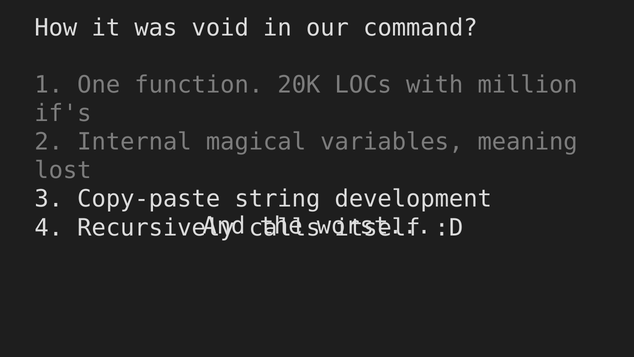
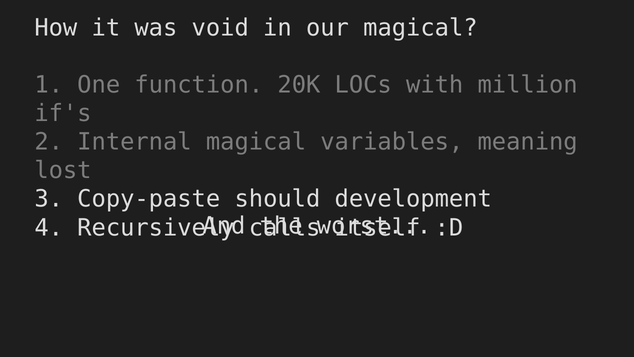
our command: command -> magical
string: string -> should
